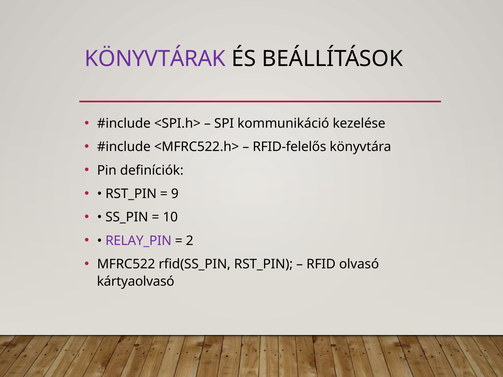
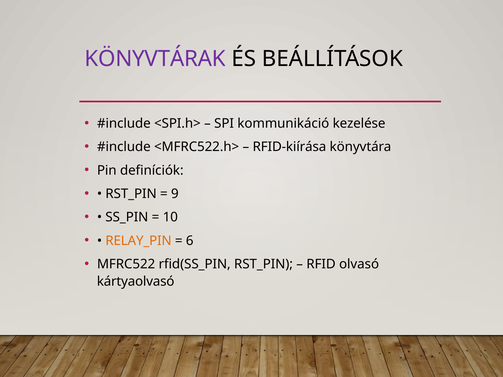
RFID-felelős: RFID-felelős -> RFID-kiírása
RELAY_PIN colour: purple -> orange
2: 2 -> 6
